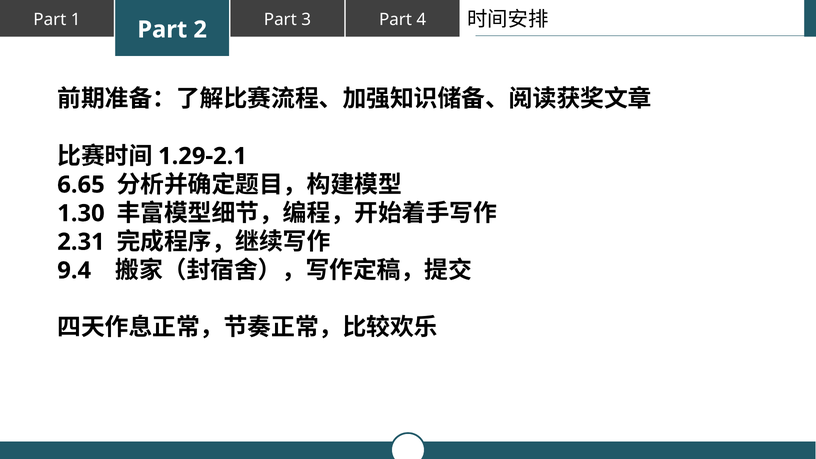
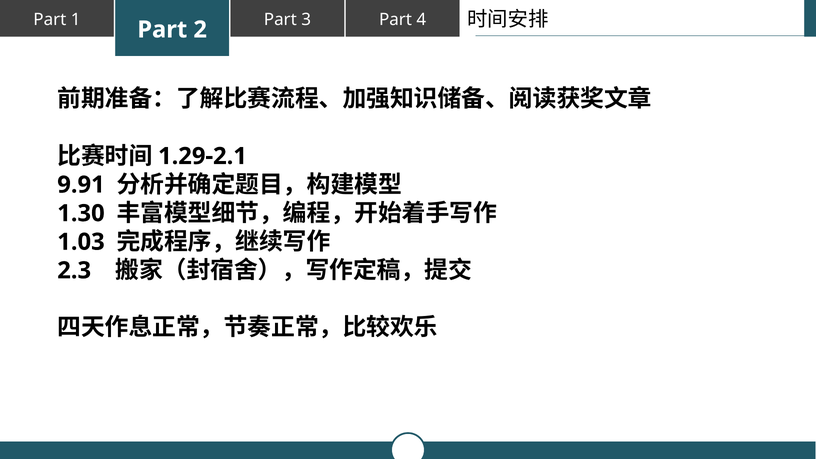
6.65: 6.65 -> 9.91
2.31: 2.31 -> 1.03
9.4: 9.4 -> 2.3
